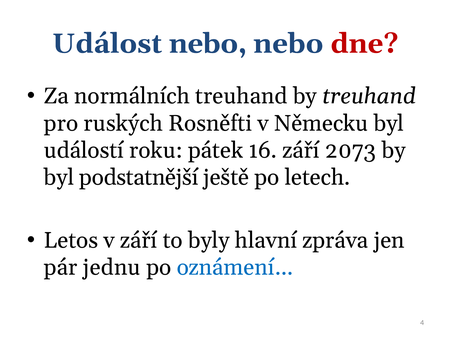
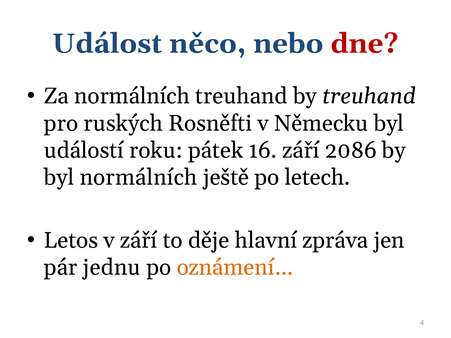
Událost nebo: nebo -> něco
2073: 2073 -> 2086
byl podstatnější: podstatnější -> normálních
byly: byly -> děje
oznámení… colour: blue -> orange
